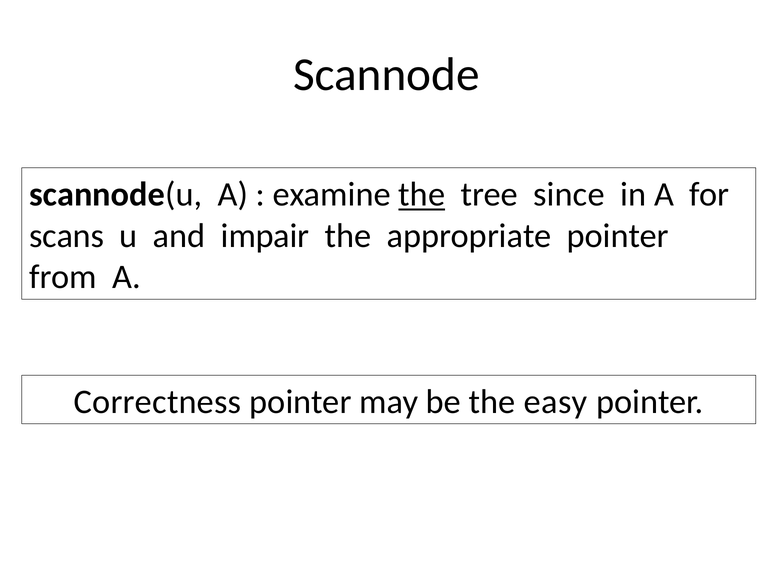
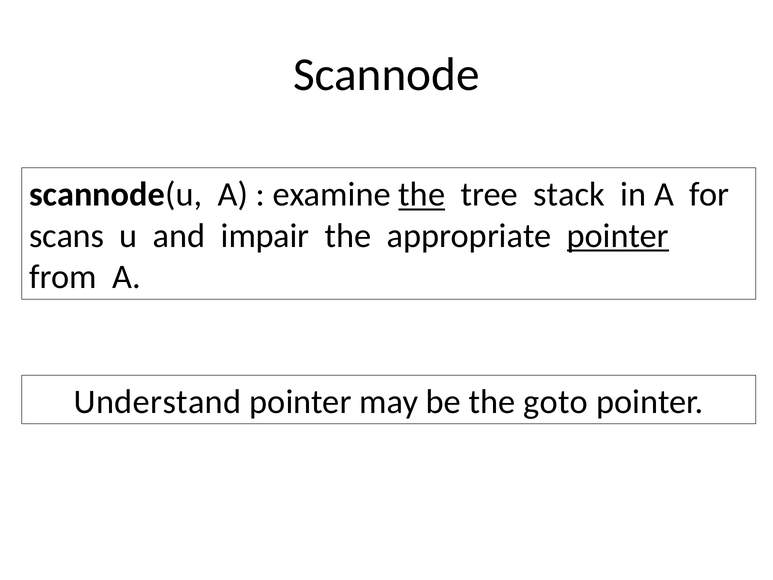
since: since -> stack
pointer at (618, 236) underline: none -> present
Correctness: Correctness -> Understand
easy: easy -> goto
